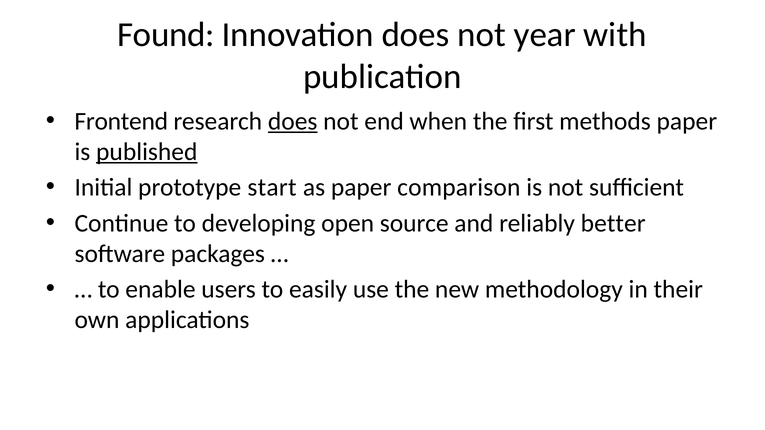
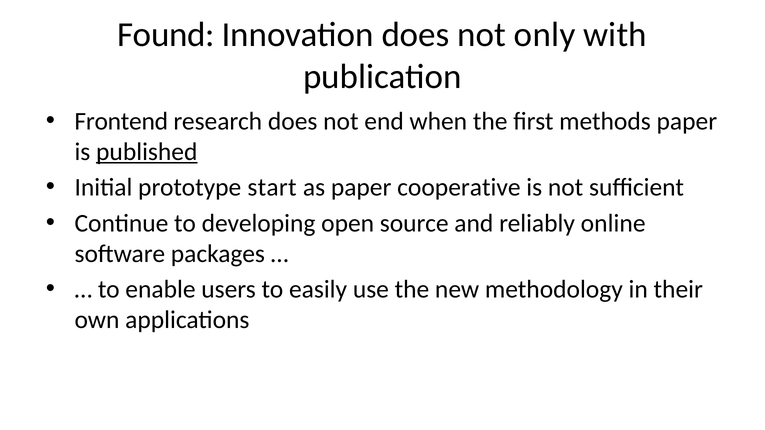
year: year -> only
does at (293, 121) underline: present -> none
comparison: comparison -> cooperative
better: better -> online
